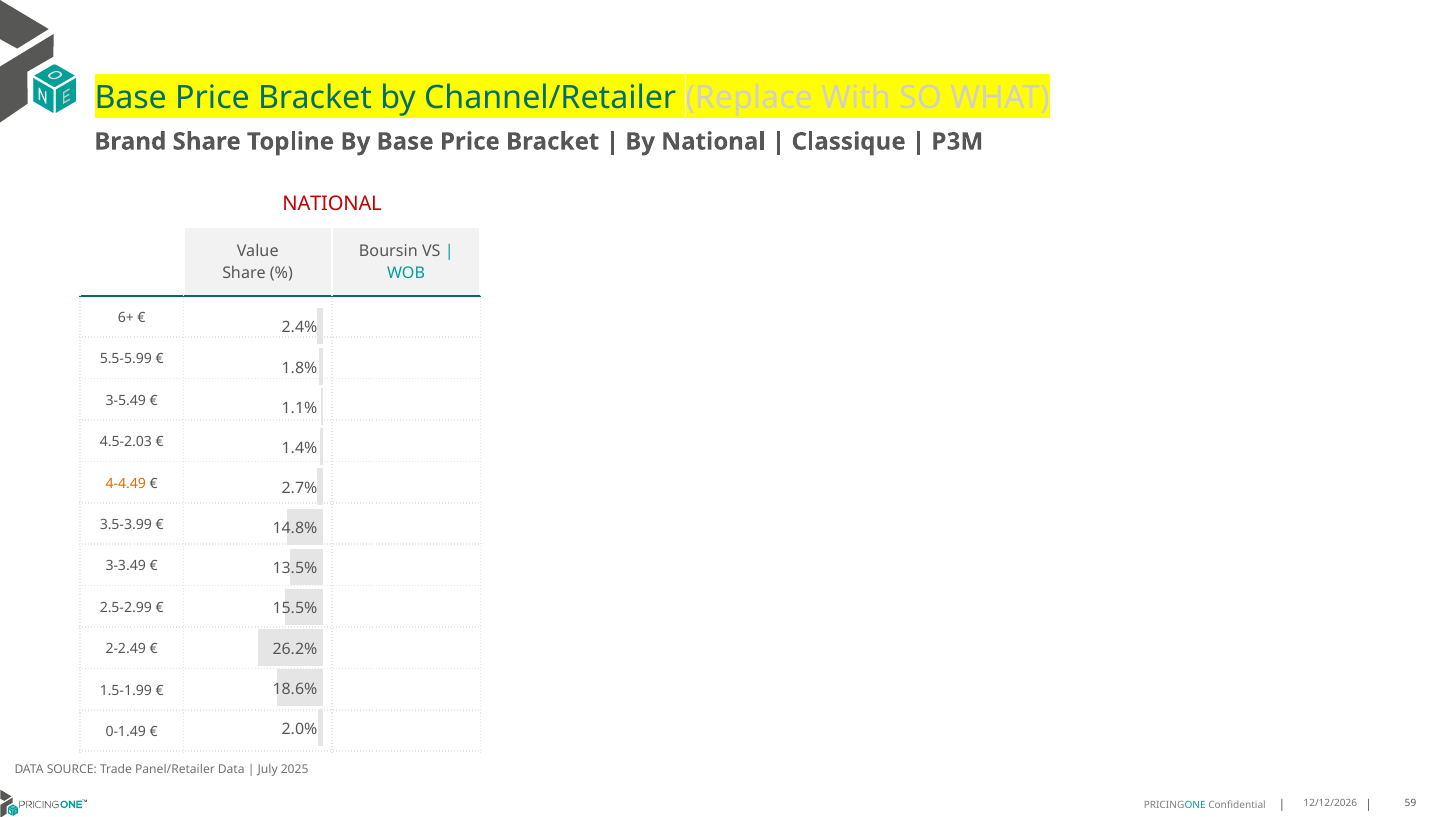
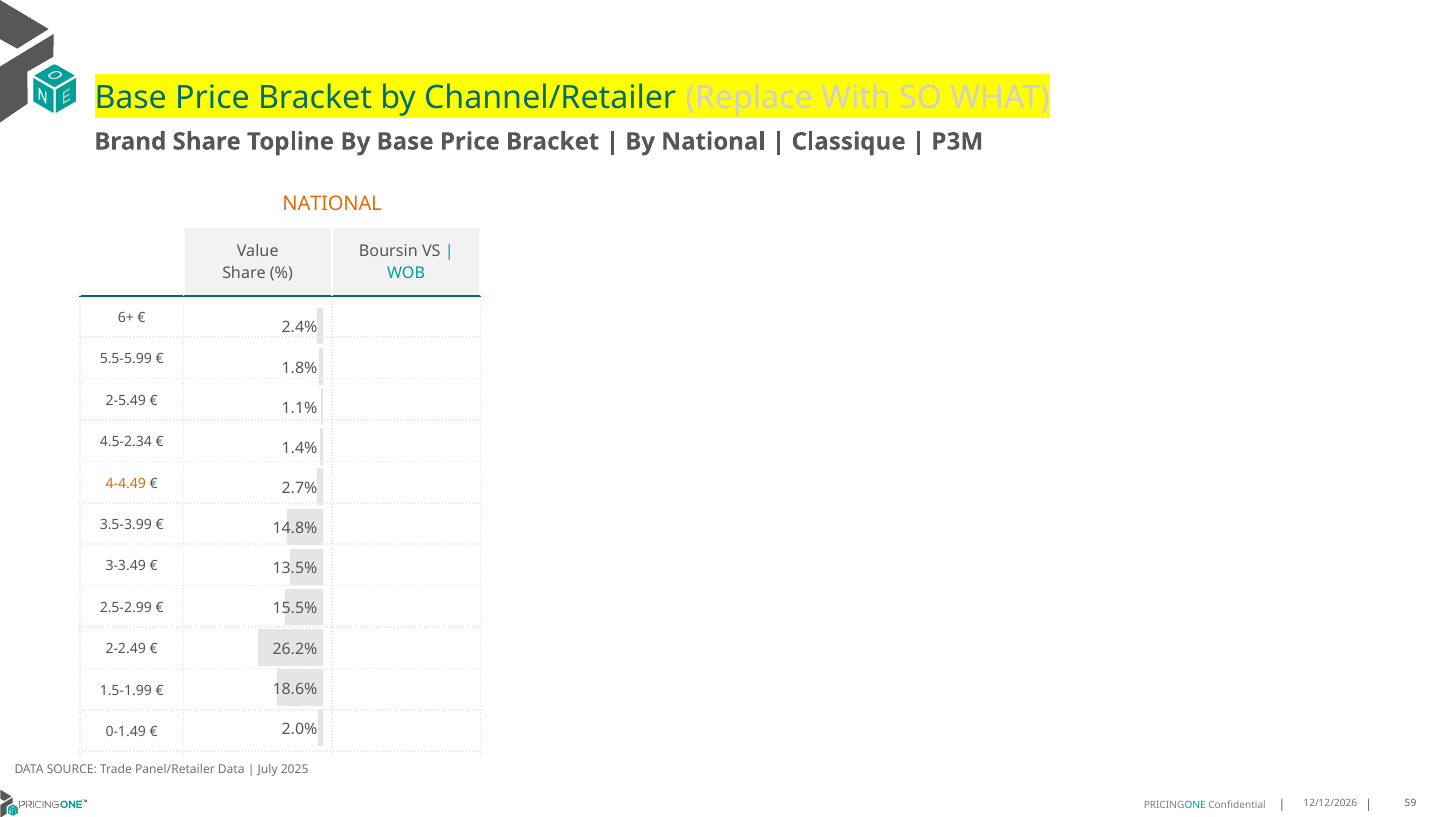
NATIONAL at (332, 204) colour: red -> orange
3-5.49: 3-5.49 -> 2-5.49
4.5-2.03: 4.5-2.03 -> 4.5-2.34
